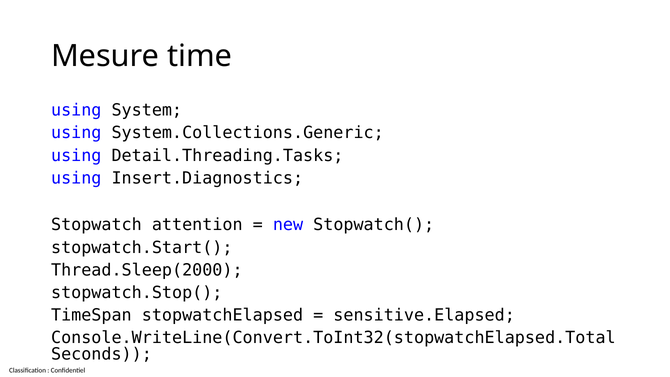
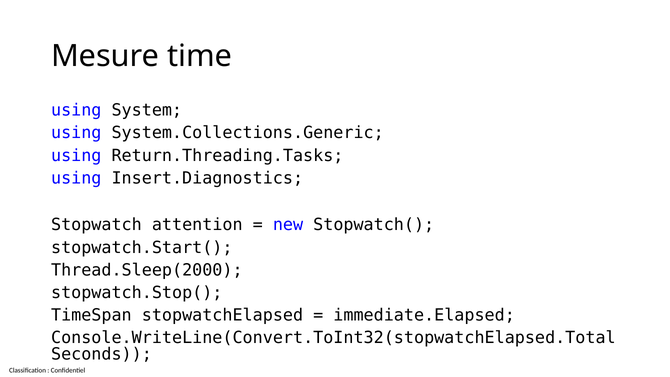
Detail.Threading.Tasks: Detail.Threading.Tasks -> Return.Threading.Tasks
sensitive.Elapsed: sensitive.Elapsed -> immediate.Elapsed
